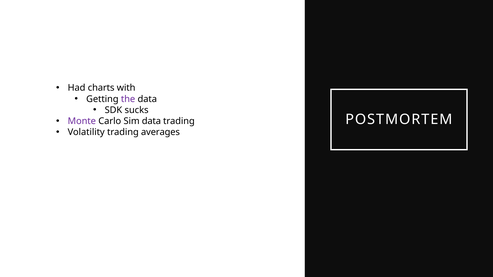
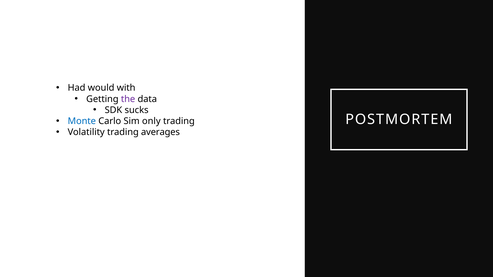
charts: charts -> would
Monte colour: purple -> blue
Sim data: data -> only
